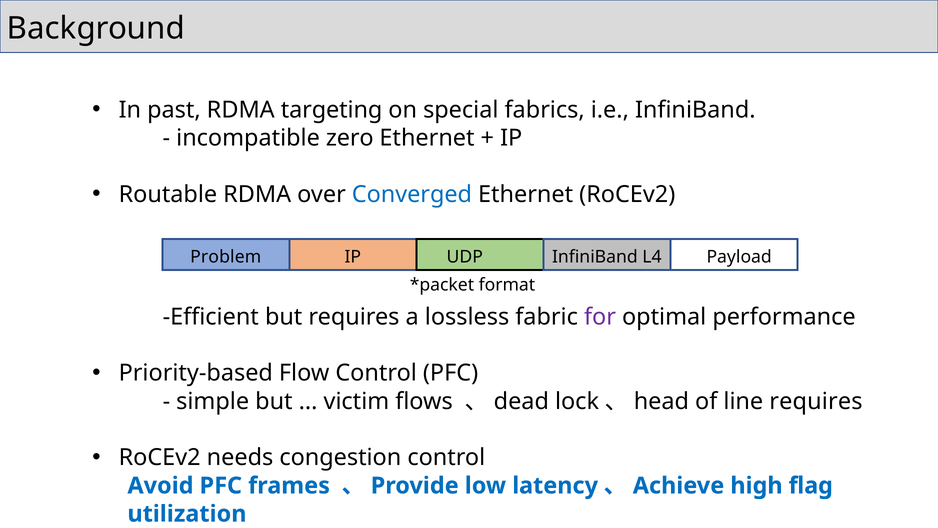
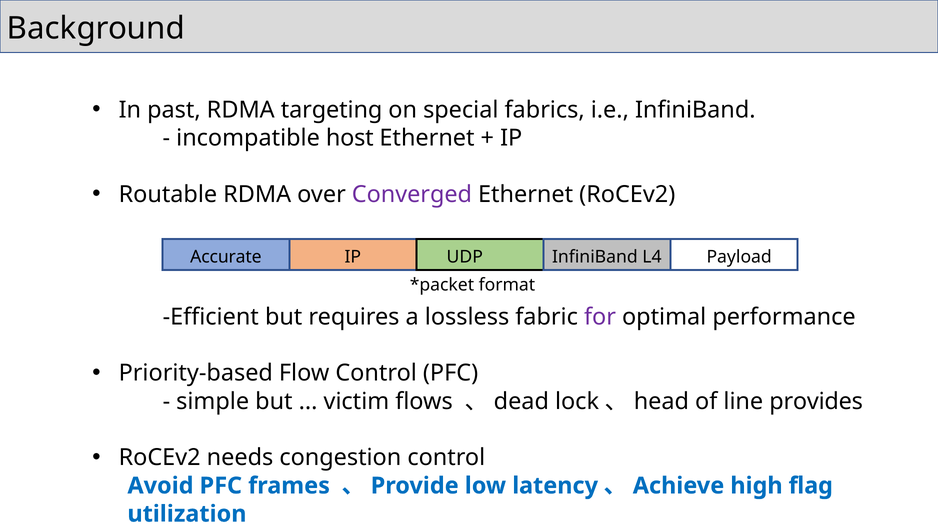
zero: zero -> host
Converged colour: blue -> purple
Problem: Problem -> Accurate
line requires: requires -> provides
